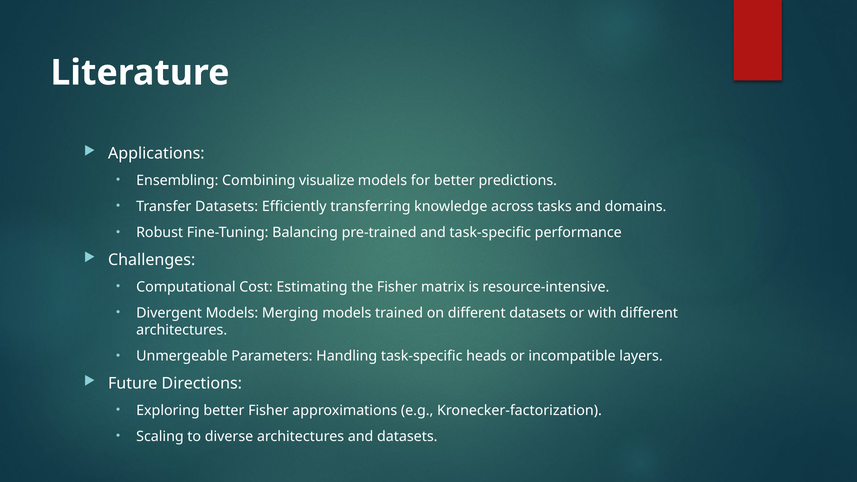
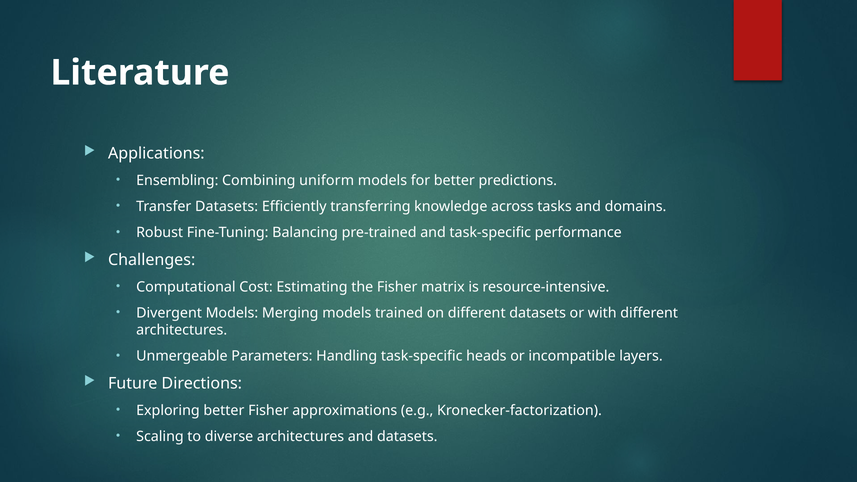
visualize: visualize -> uniform
